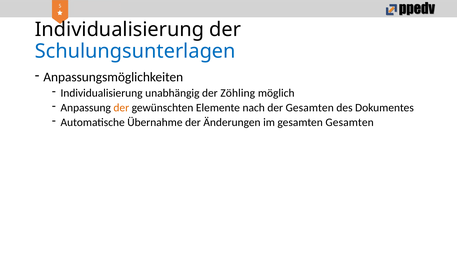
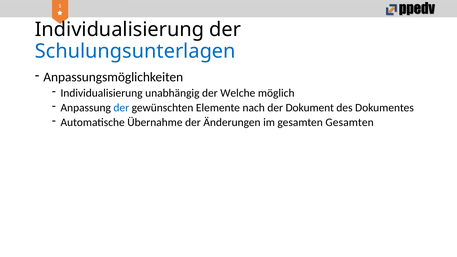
Zöhling: Zöhling -> Welche
der at (121, 108) colour: orange -> blue
der Gesamten: Gesamten -> Dokument
